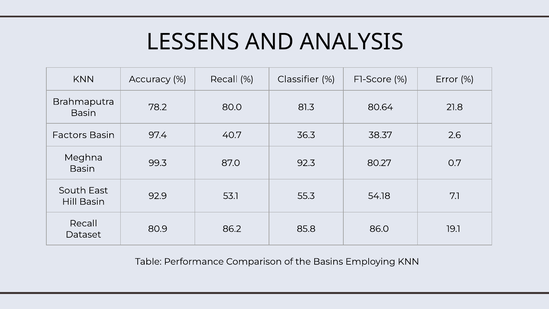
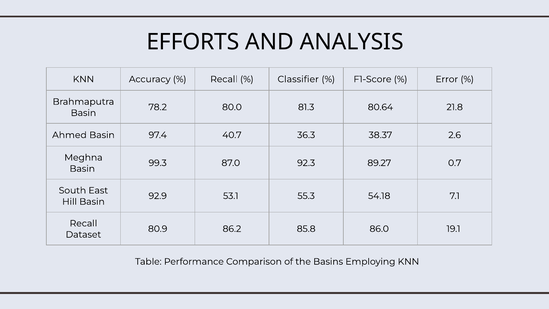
LESSENS: LESSENS -> EFFORTS
Factors: Factors -> Ahmed
80.27: 80.27 -> 89.27
